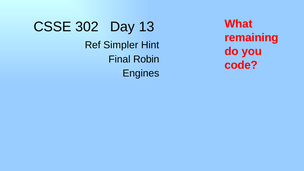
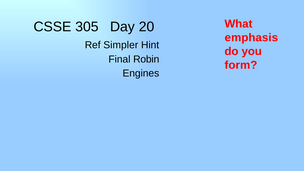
302: 302 -> 305
13: 13 -> 20
remaining: remaining -> emphasis
code: code -> form
